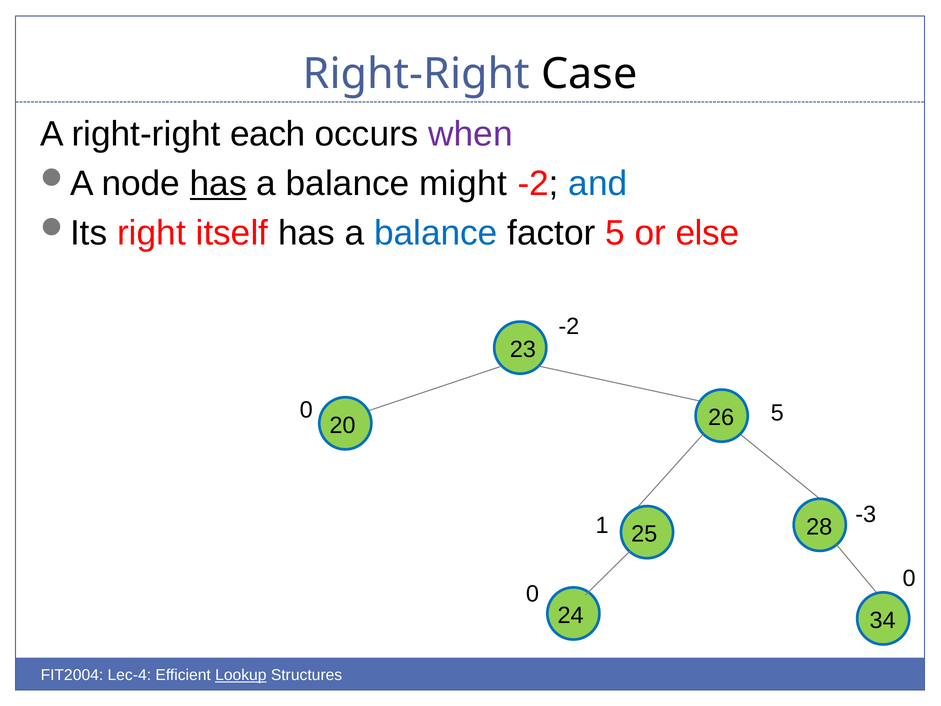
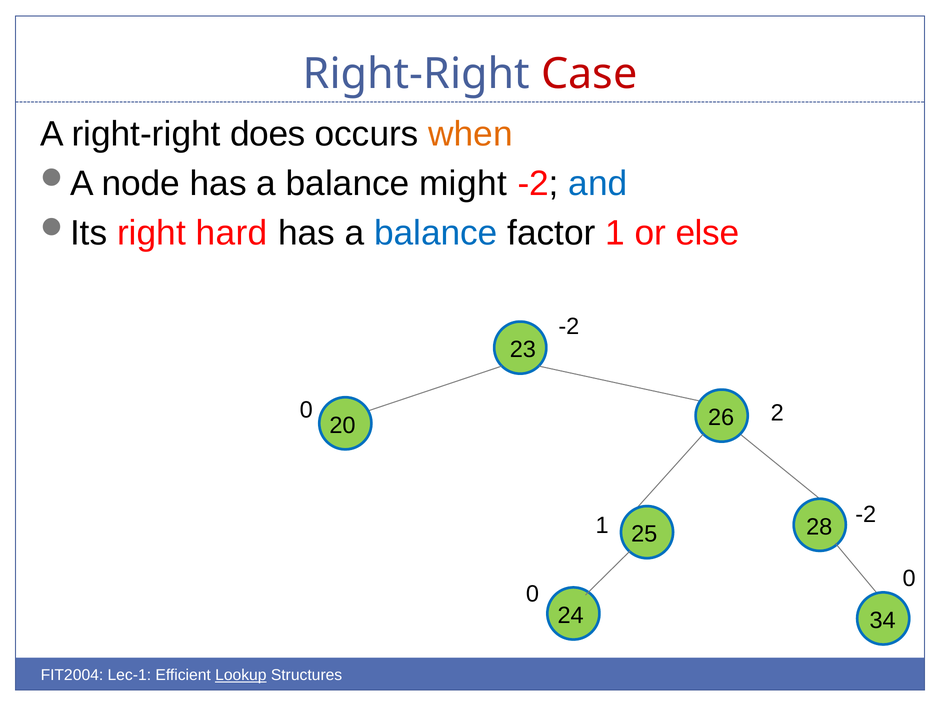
Case colour: black -> red
each: each -> does
when colour: purple -> orange
has at (218, 184) underline: present -> none
itself: itself -> hard
factor 5: 5 -> 1
26 5: 5 -> 2
1 -3: -3 -> -2
Lec-4: Lec-4 -> Lec-1
